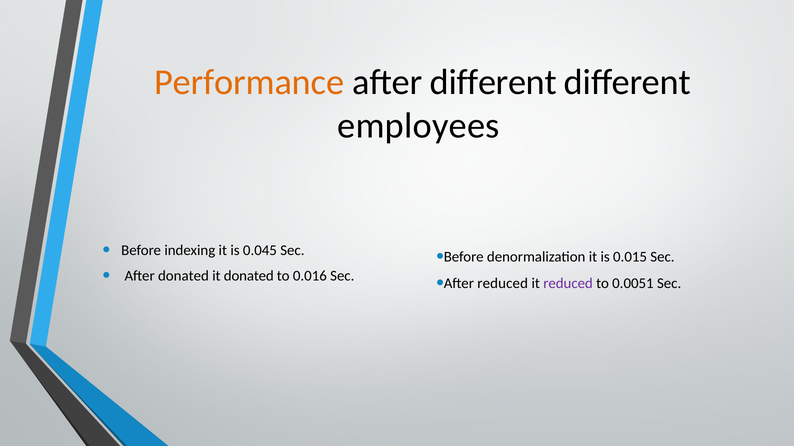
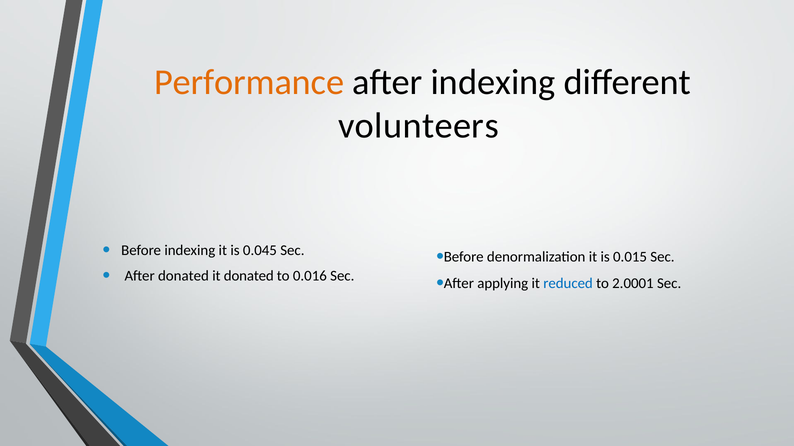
after different: different -> indexing
employees: employees -> volunteers
After reduced: reduced -> applying
reduced at (568, 284) colour: purple -> blue
0.0051: 0.0051 -> 2.0001
